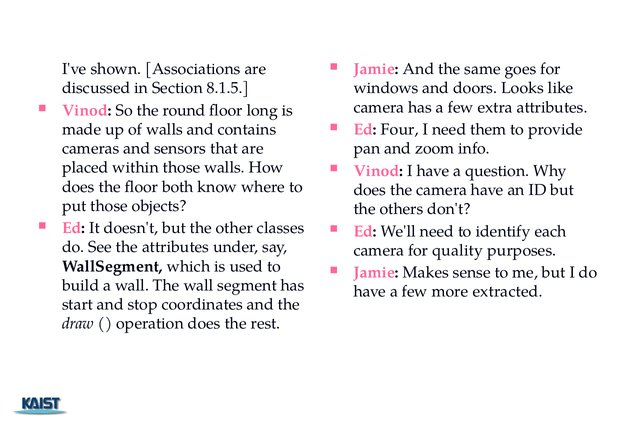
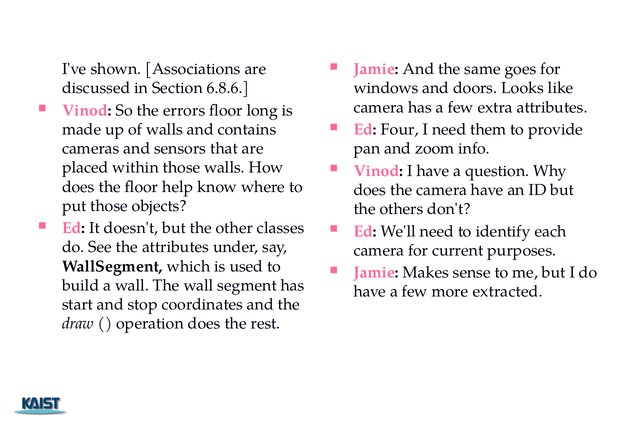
8.1.5: 8.1.5 -> 6.8.6
round: round -> errors
both: both -> help
quality: quality -> current
